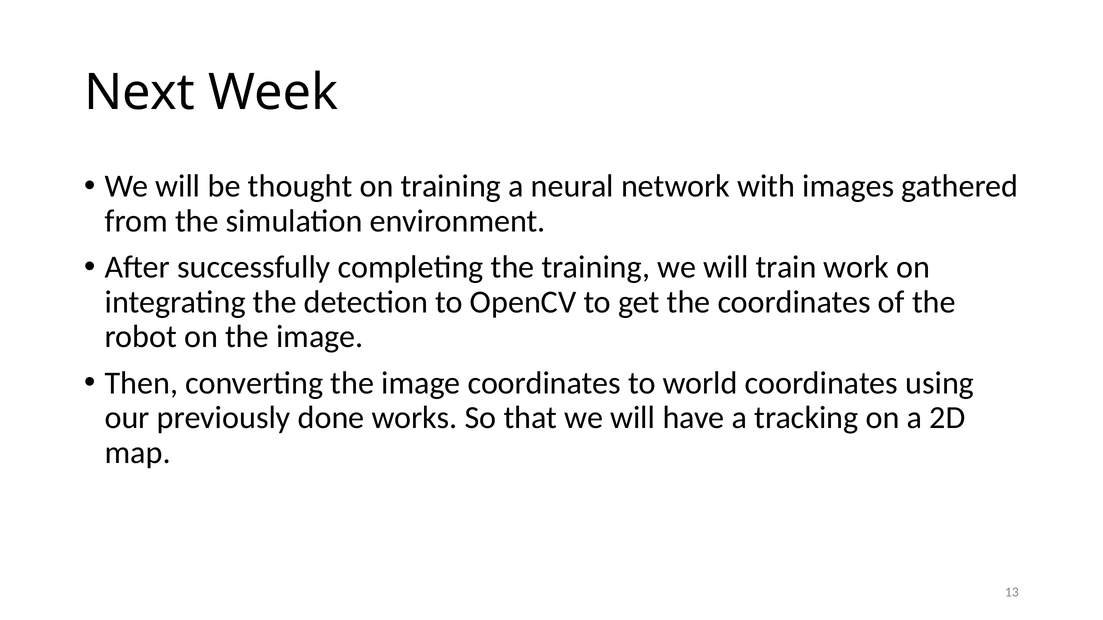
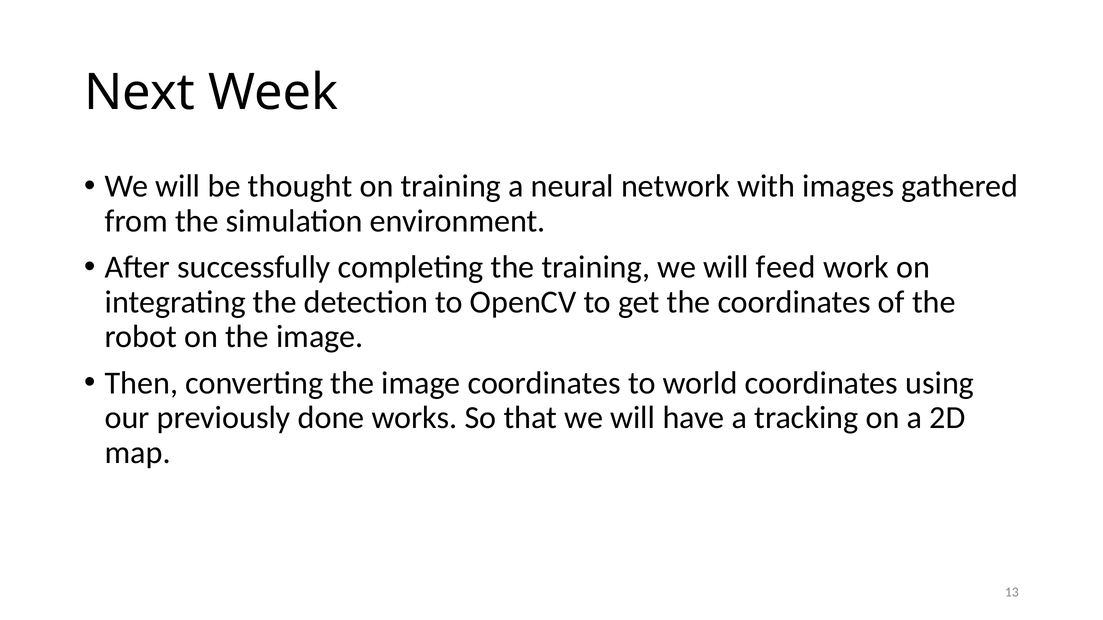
train: train -> feed
